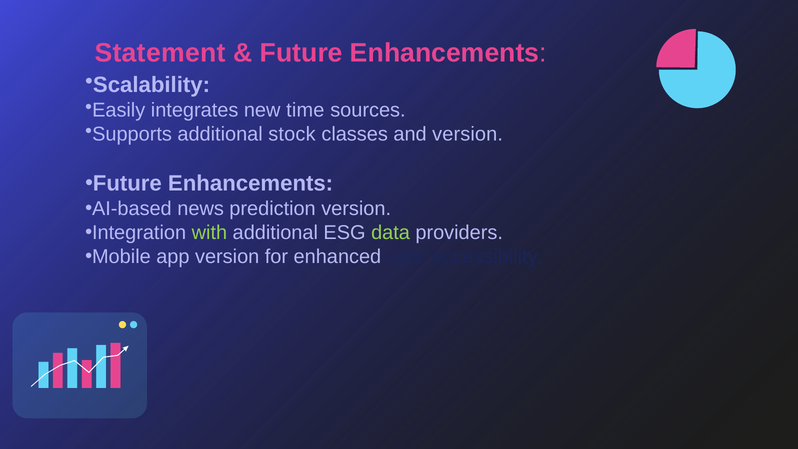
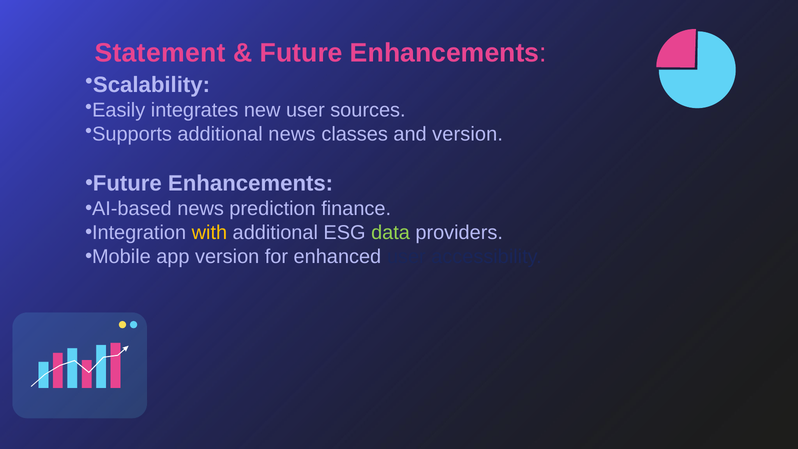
new time: time -> user
additional stock: stock -> news
prediction version: version -> finance
with colour: light green -> yellow
